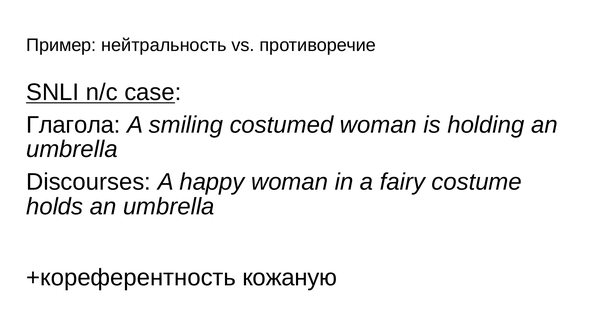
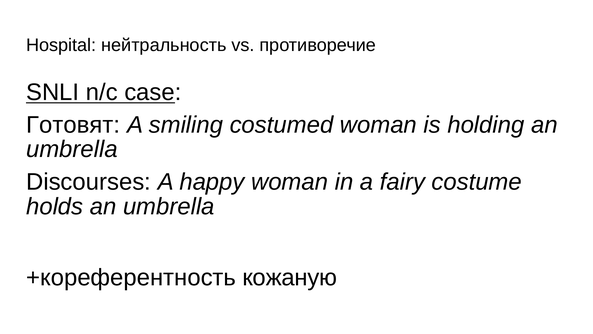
Пример: Пример -> Hospital
Глагола: Глагола -> Готовят
